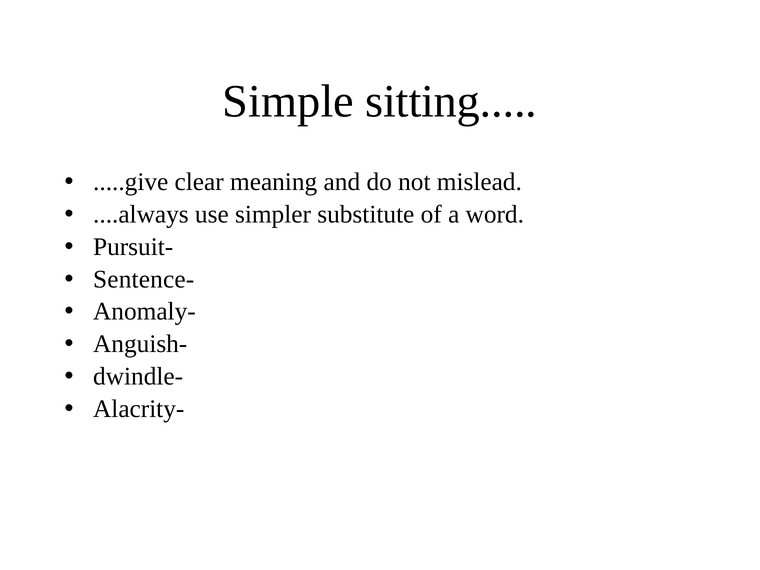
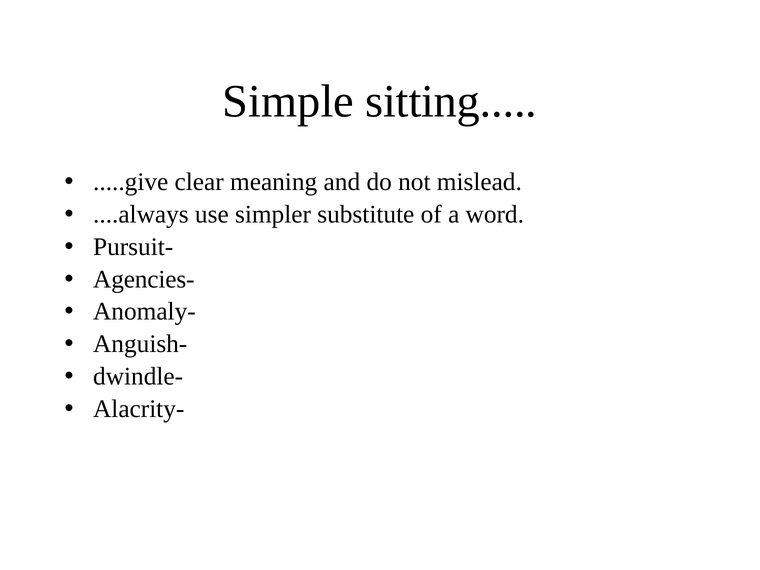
Sentence-: Sentence- -> Agencies-
